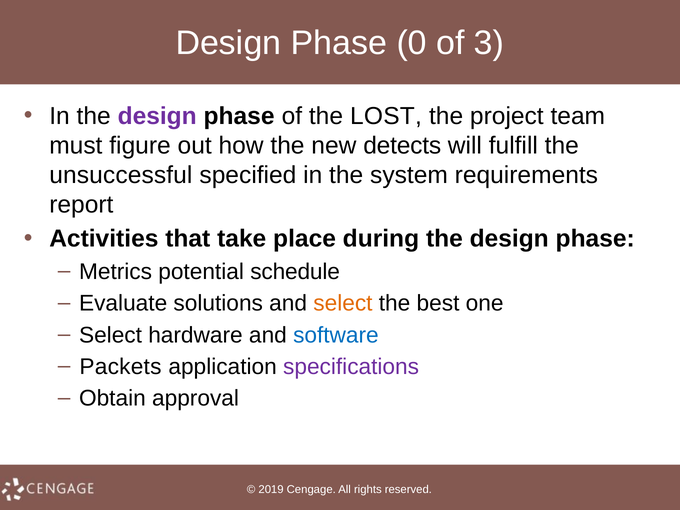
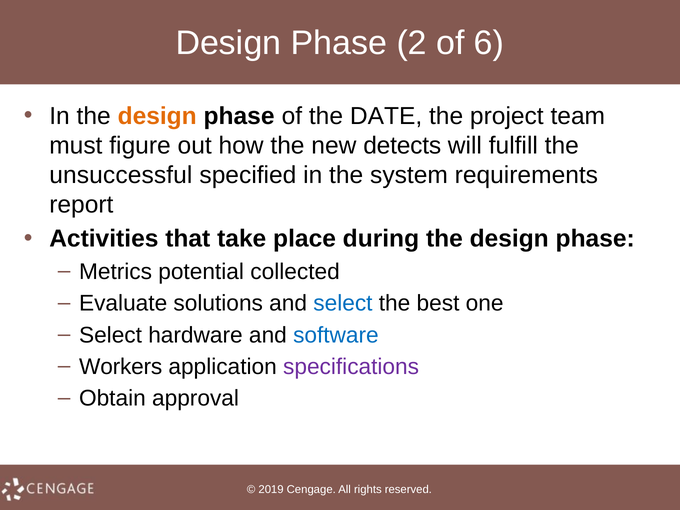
0: 0 -> 2
3: 3 -> 6
design at (157, 116) colour: purple -> orange
LOST: LOST -> DATE
schedule: schedule -> collected
select at (343, 303) colour: orange -> blue
Packets: Packets -> Workers
